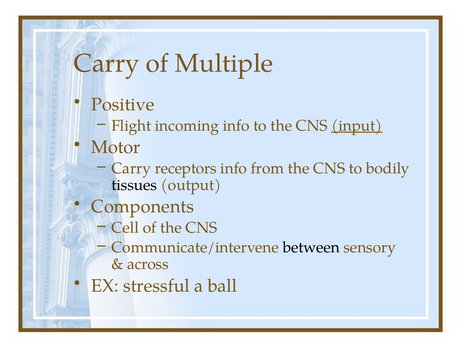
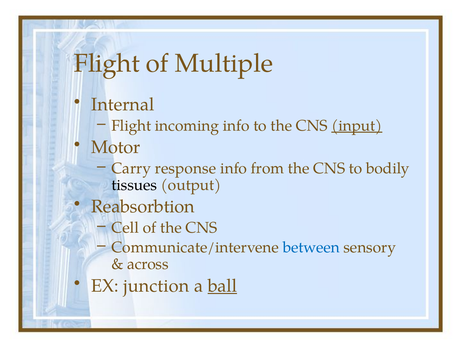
Carry at (107, 63): Carry -> Flight
Positive: Positive -> Internal
receptors: receptors -> response
Components: Components -> Reabsorbtion
between colour: black -> blue
stressful: stressful -> junction
ball underline: none -> present
